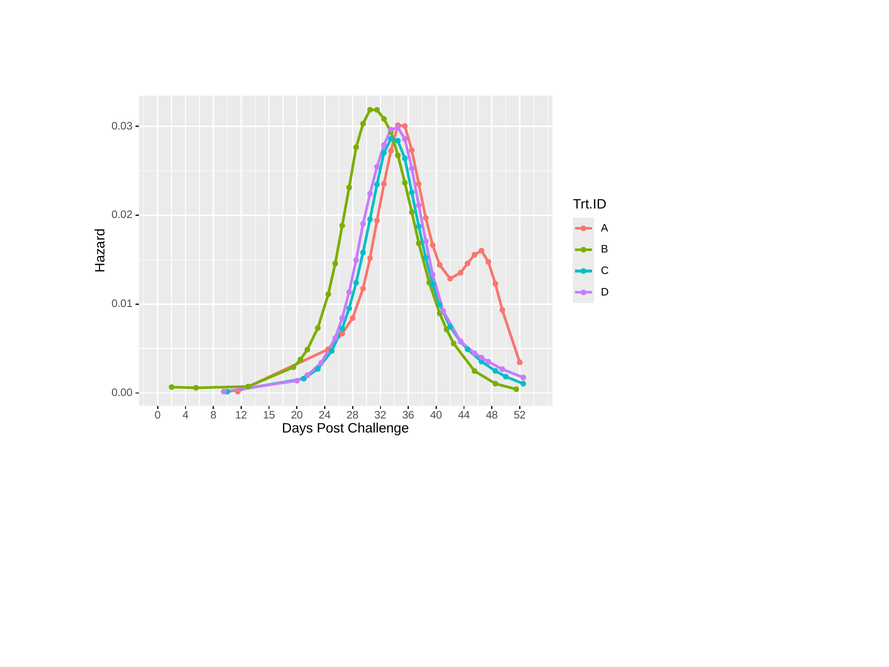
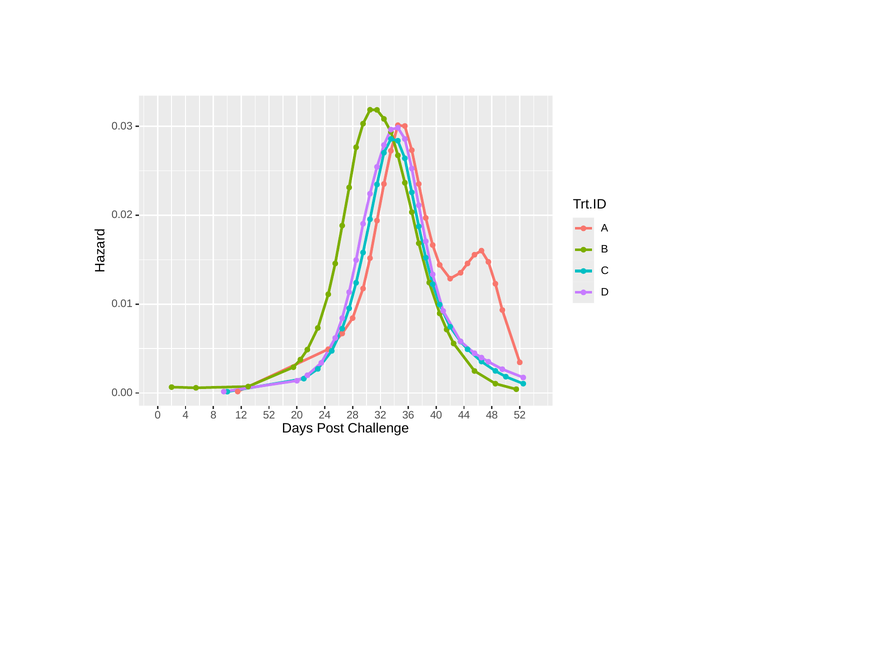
12 15: 15 -> 52
